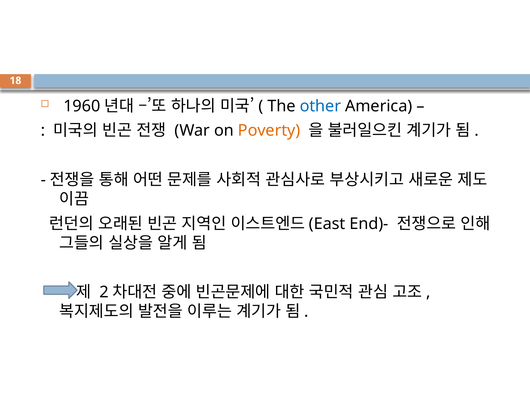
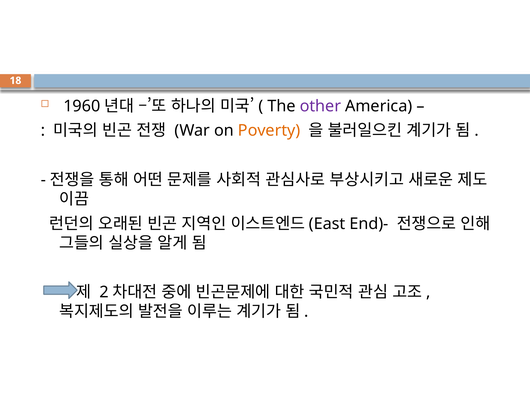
other colour: blue -> purple
